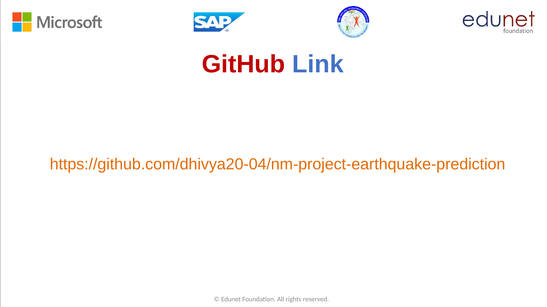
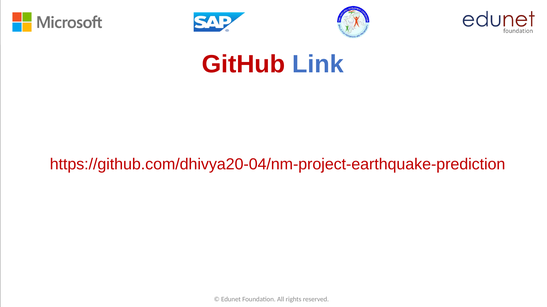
https://github.com/dhivya20-04/nm-project-earthquake-prediction colour: orange -> red
